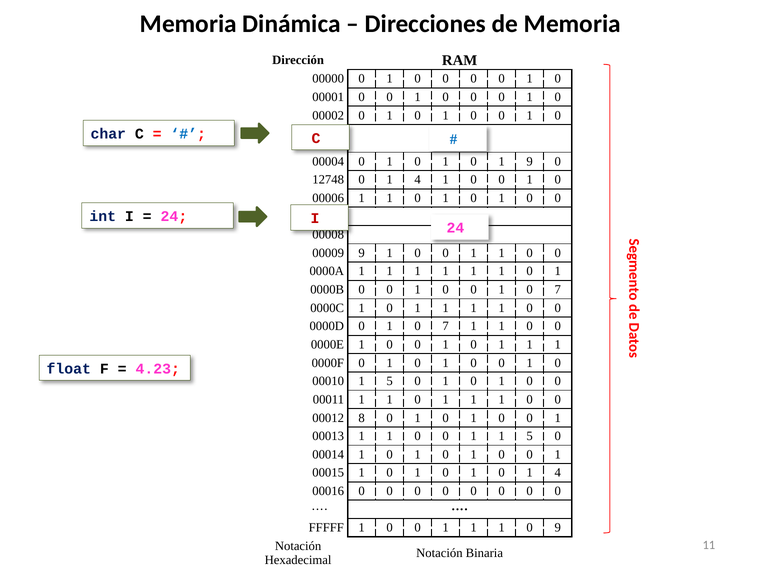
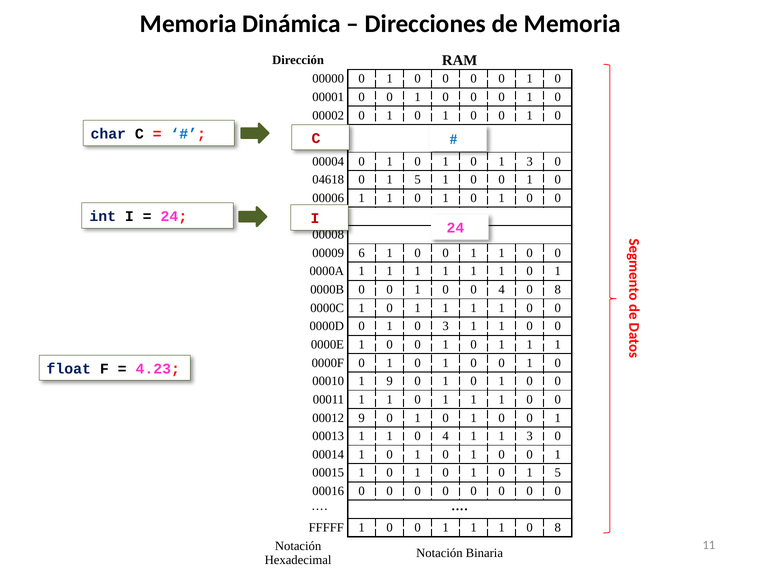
9 at (530, 161): 9 -> 3
12748: 12748 -> 04618
4 at (418, 180): 4 -> 5
00009 9: 9 -> 6
1 at (502, 289): 1 -> 4
7 at (558, 289): 7 -> 8
7 at (446, 326): 7 -> 3
00010 1 5: 5 -> 9
00012 8: 8 -> 9
0 at (446, 436): 0 -> 4
1 1 5: 5 -> 3
1 0 1 4: 4 -> 5
1 0 9: 9 -> 8
